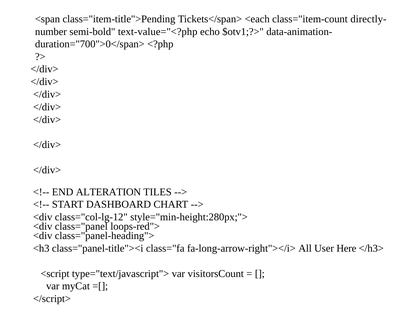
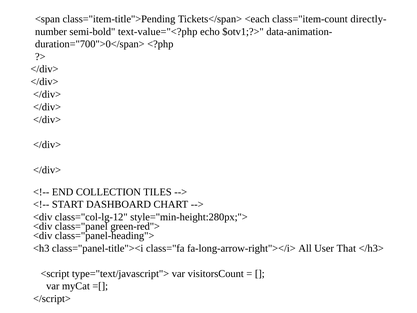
ALTERATION: ALTERATION -> COLLECTION
loops-red">: loops-red"> -> green-red">
Here: Here -> That
